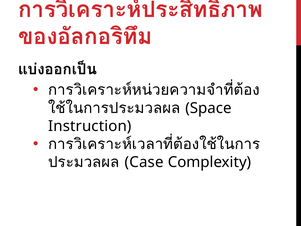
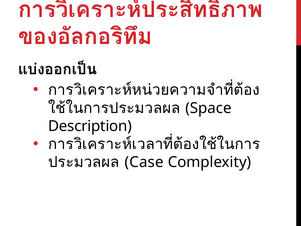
Instruction: Instruction -> Description
